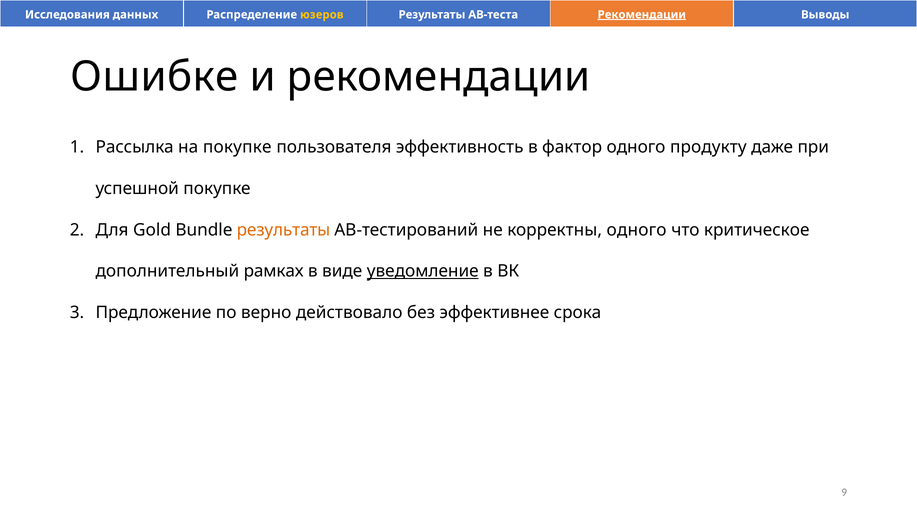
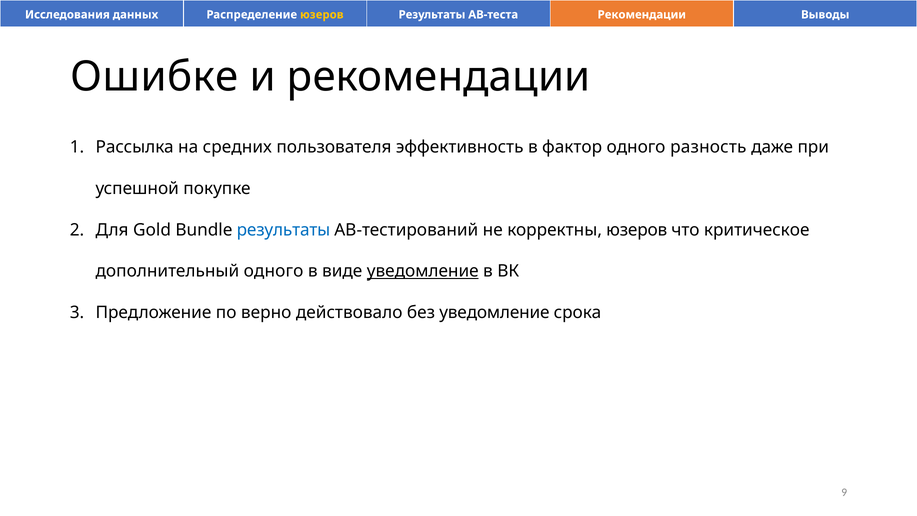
Рекомендации at (642, 15) underline: present -> none
на покупке: покупке -> средних
продукту: продукту -> разность
результаты at (283, 230) colour: orange -> blue
корректны одного: одного -> юзеров
дополнительный рамках: рамках -> одного
без эффективнее: эффективнее -> уведомление
